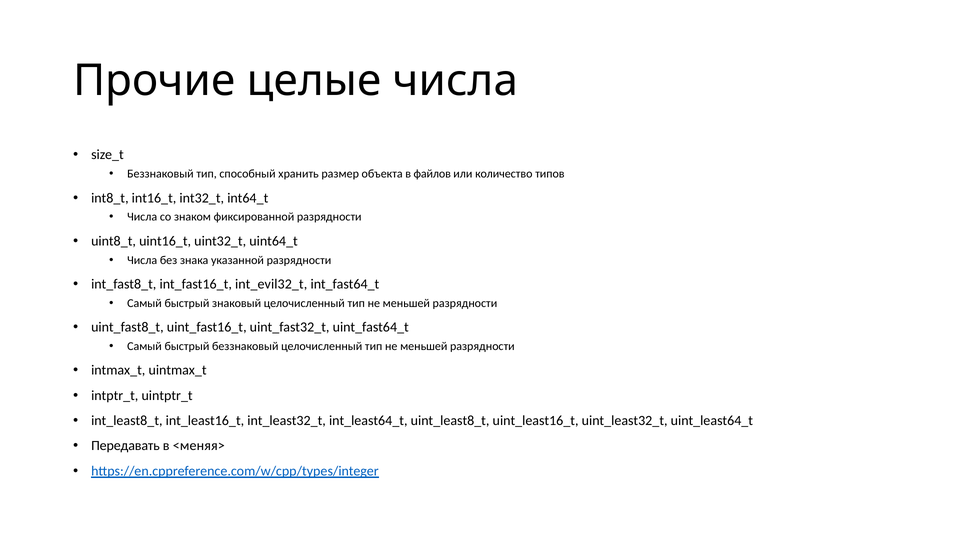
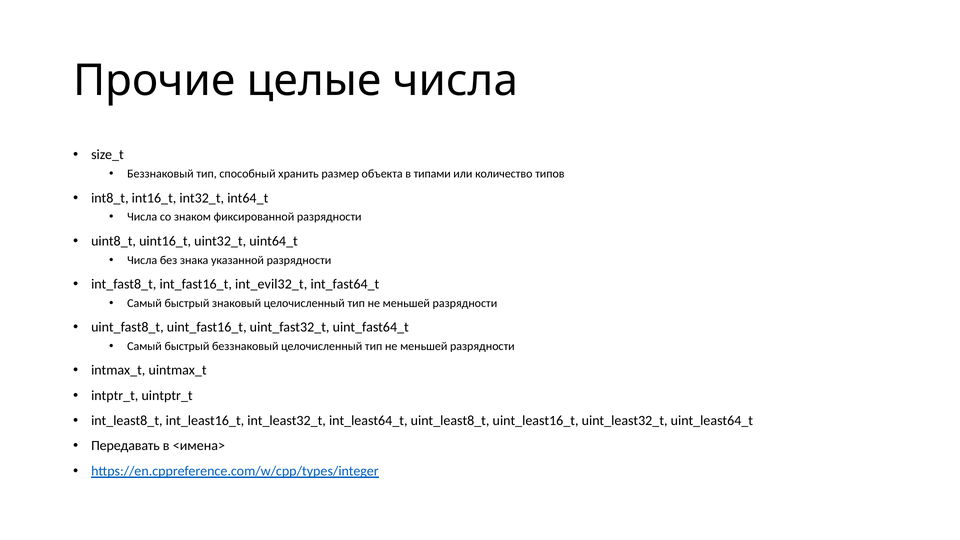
файлов: файлов -> типами
<меняя>: <меняя> -> <имена>
